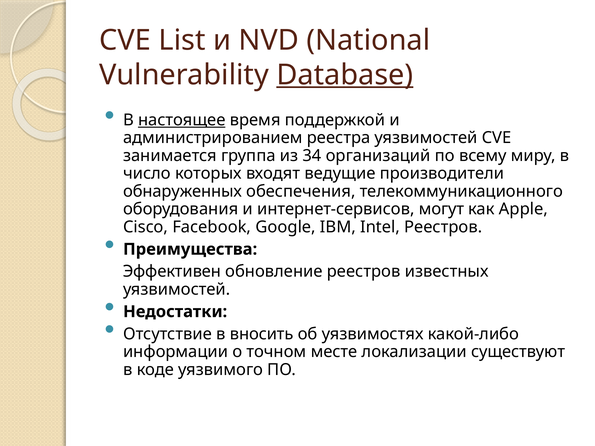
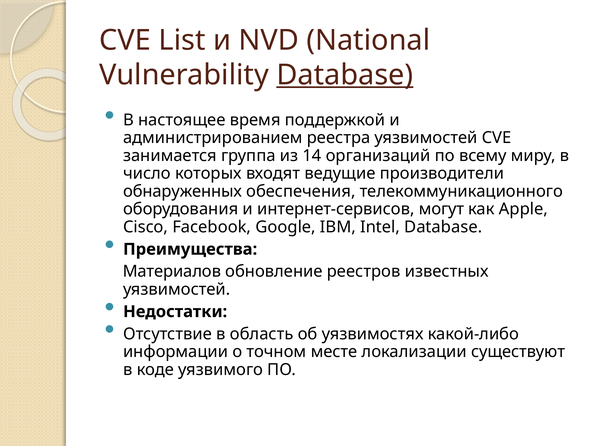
настоящее underline: present -> none
34: 34 -> 14
Intel Реестров: Реестров -> Database
Эффективен: Эффективен -> Материалов
вносить: вносить -> область
